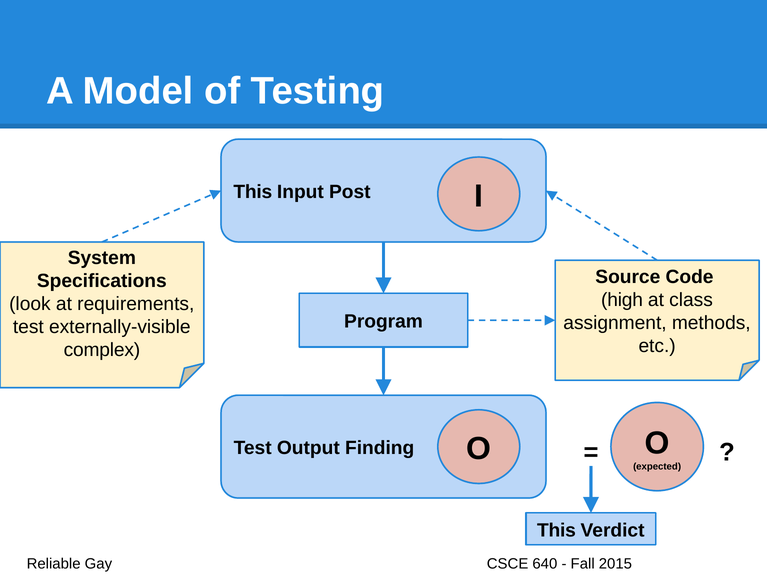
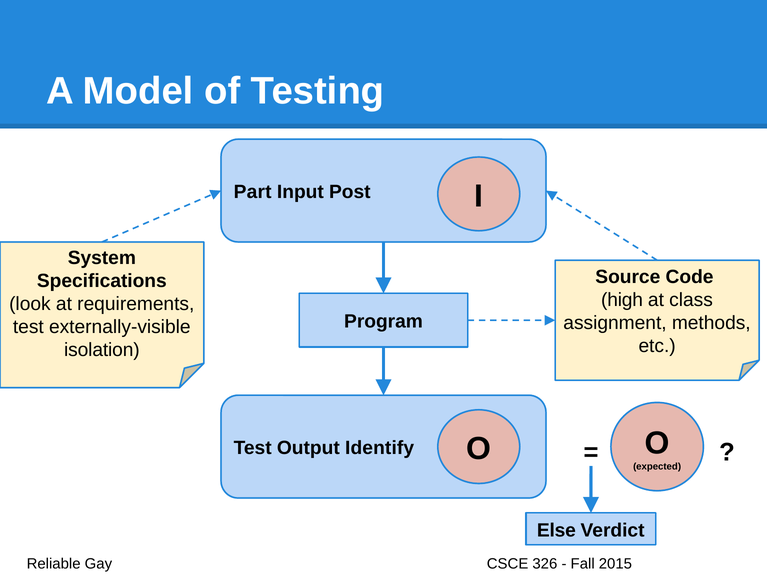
This at (253, 192): This -> Part
complex: complex -> isolation
Finding: Finding -> Identify
This at (556, 530): This -> Else
640: 640 -> 326
